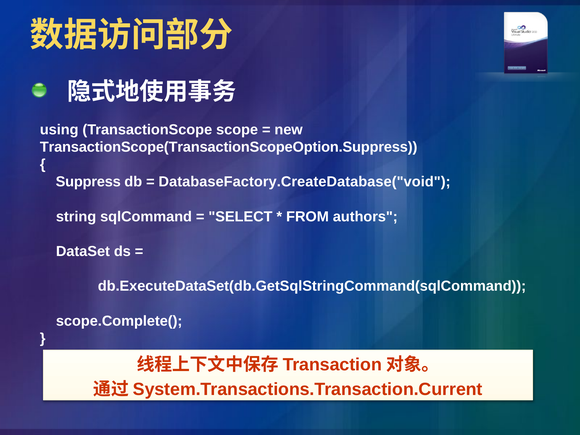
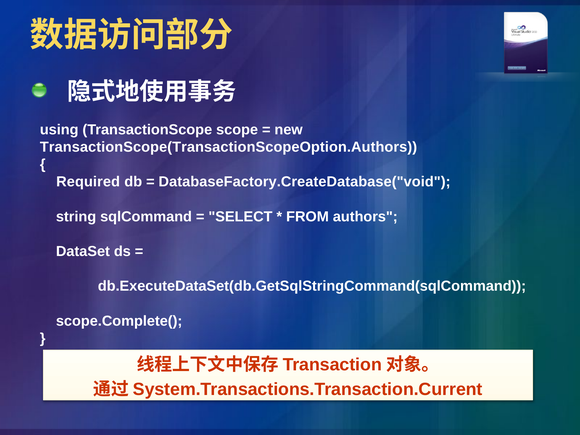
TransactionScope(TransactionScopeOption.Suppress: TransactionScope(TransactionScopeOption.Suppress -> TransactionScope(TransactionScopeOption.Authors
Suppress: Suppress -> Required
